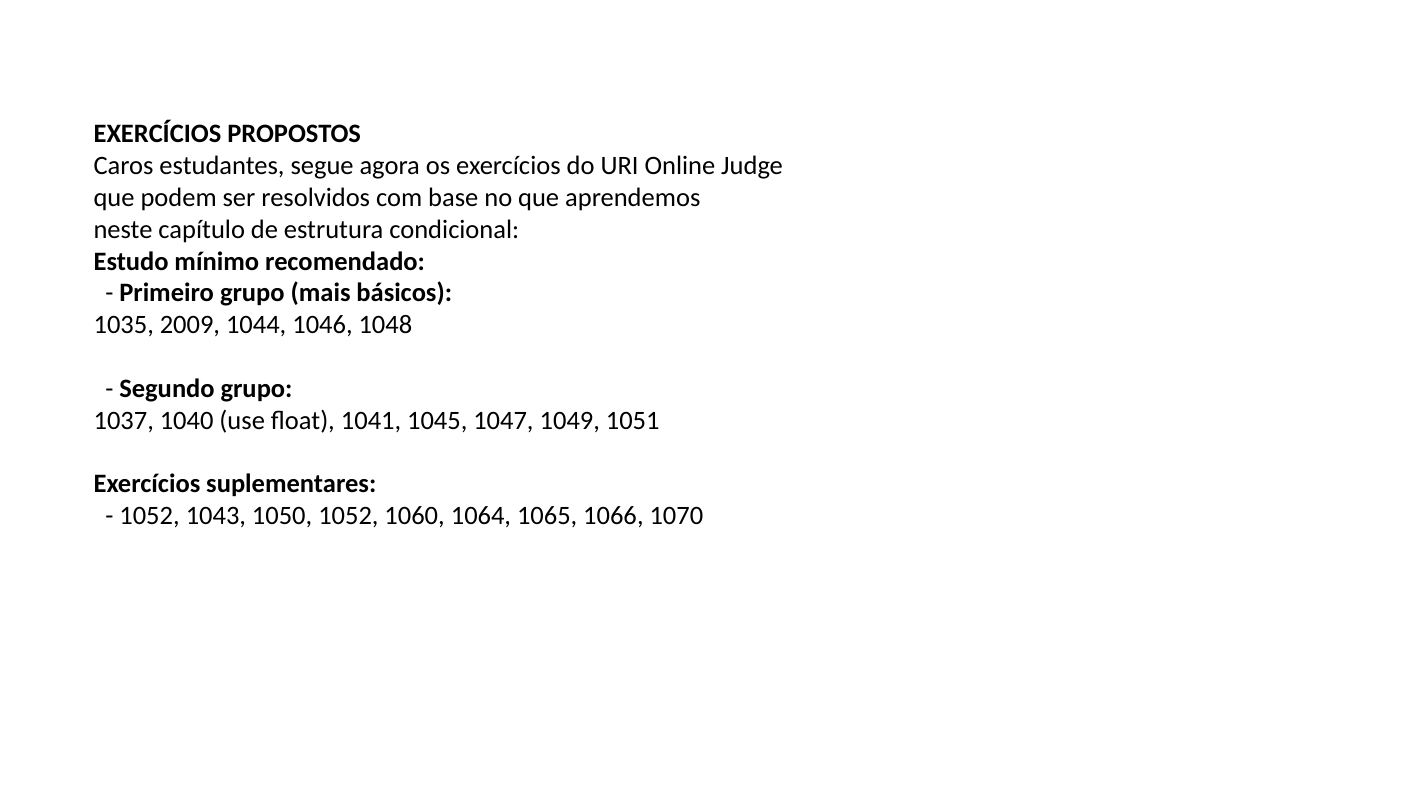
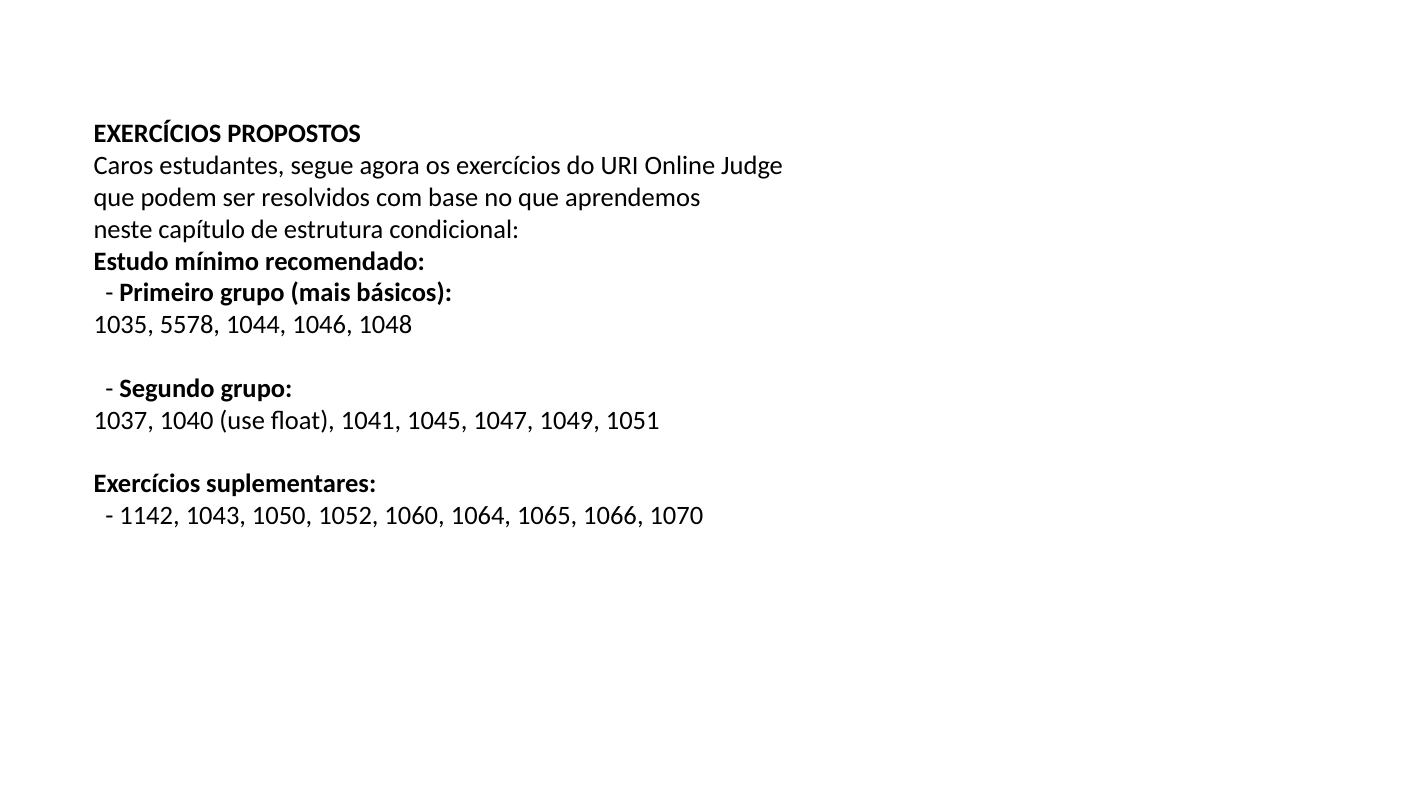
2009: 2009 -> 5578
1052 at (150, 516): 1052 -> 1142
